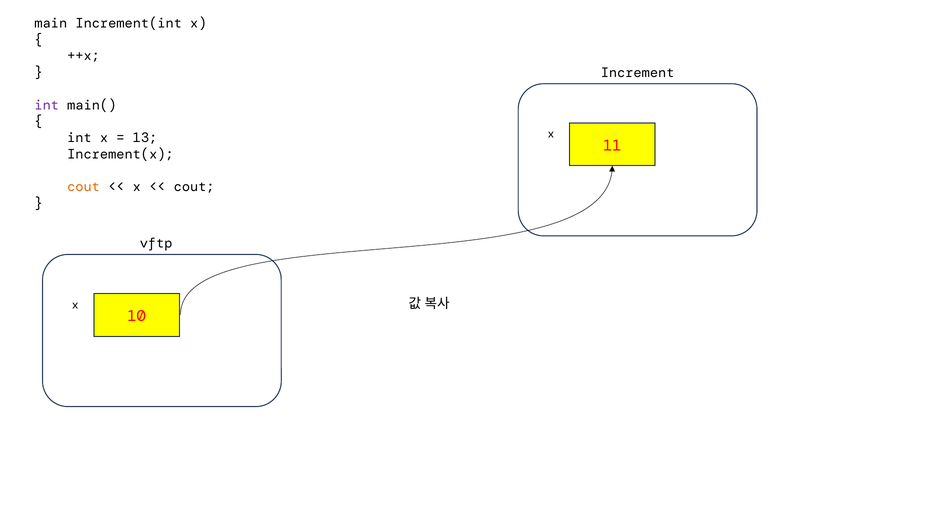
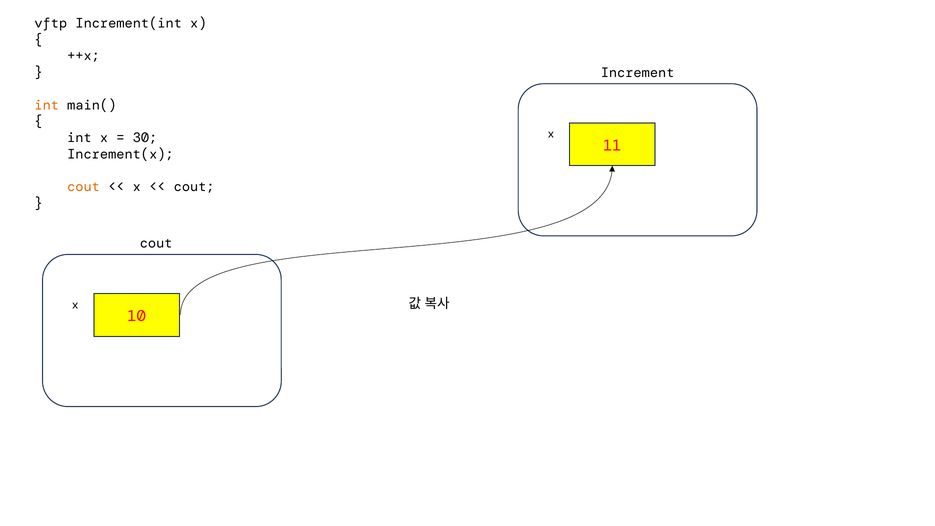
main: main -> vftp
int at (47, 105) colour: purple -> orange
13: 13 -> 30
vftp at (156, 243): vftp -> cout
